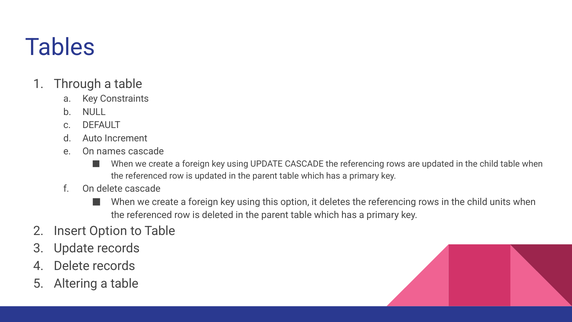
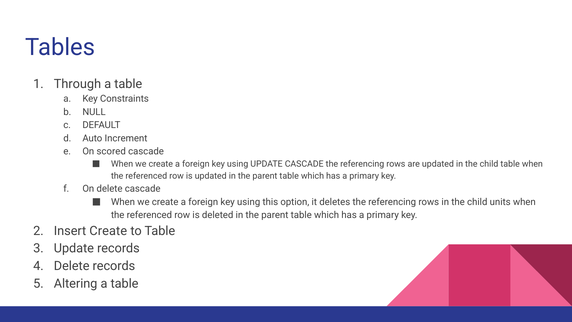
names: names -> scored
Insert Option: Option -> Create
